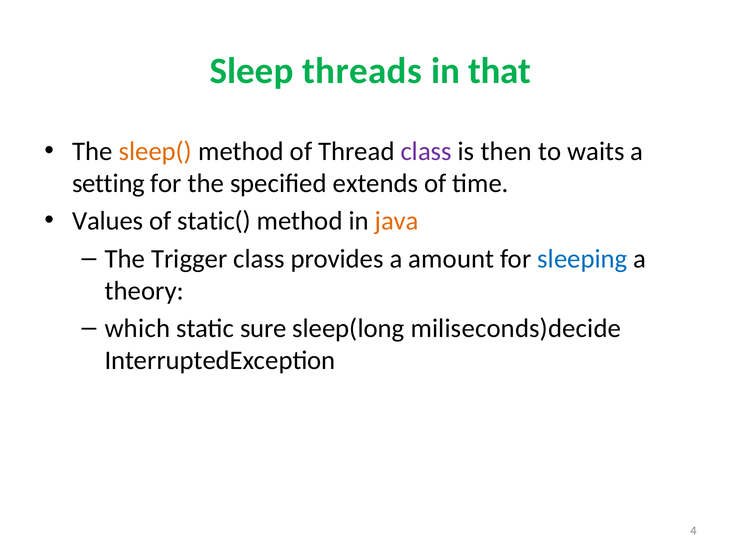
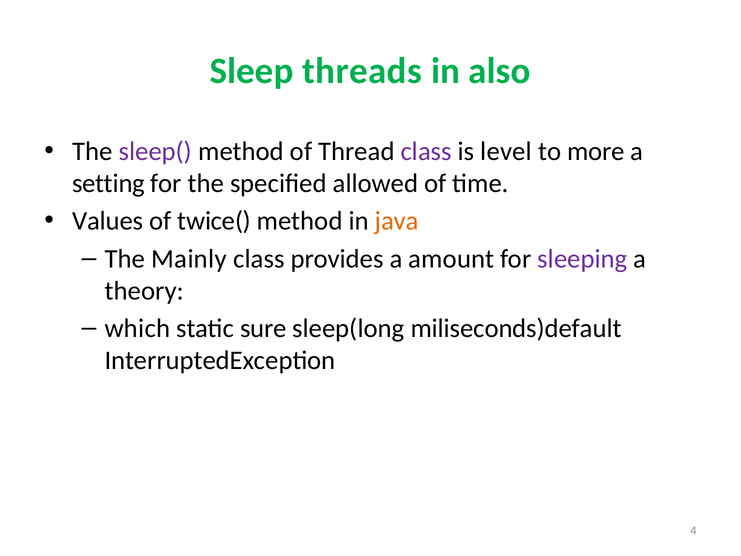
that: that -> also
sleep( colour: orange -> purple
then: then -> level
waits: waits -> more
extends: extends -> allowed
static(: static( -> twice(
Trigger: Trigger -> Mainly
sleeping colour: blue -> purple
miliseconds)decide: miliseconds)decide -> miliseconds)default
